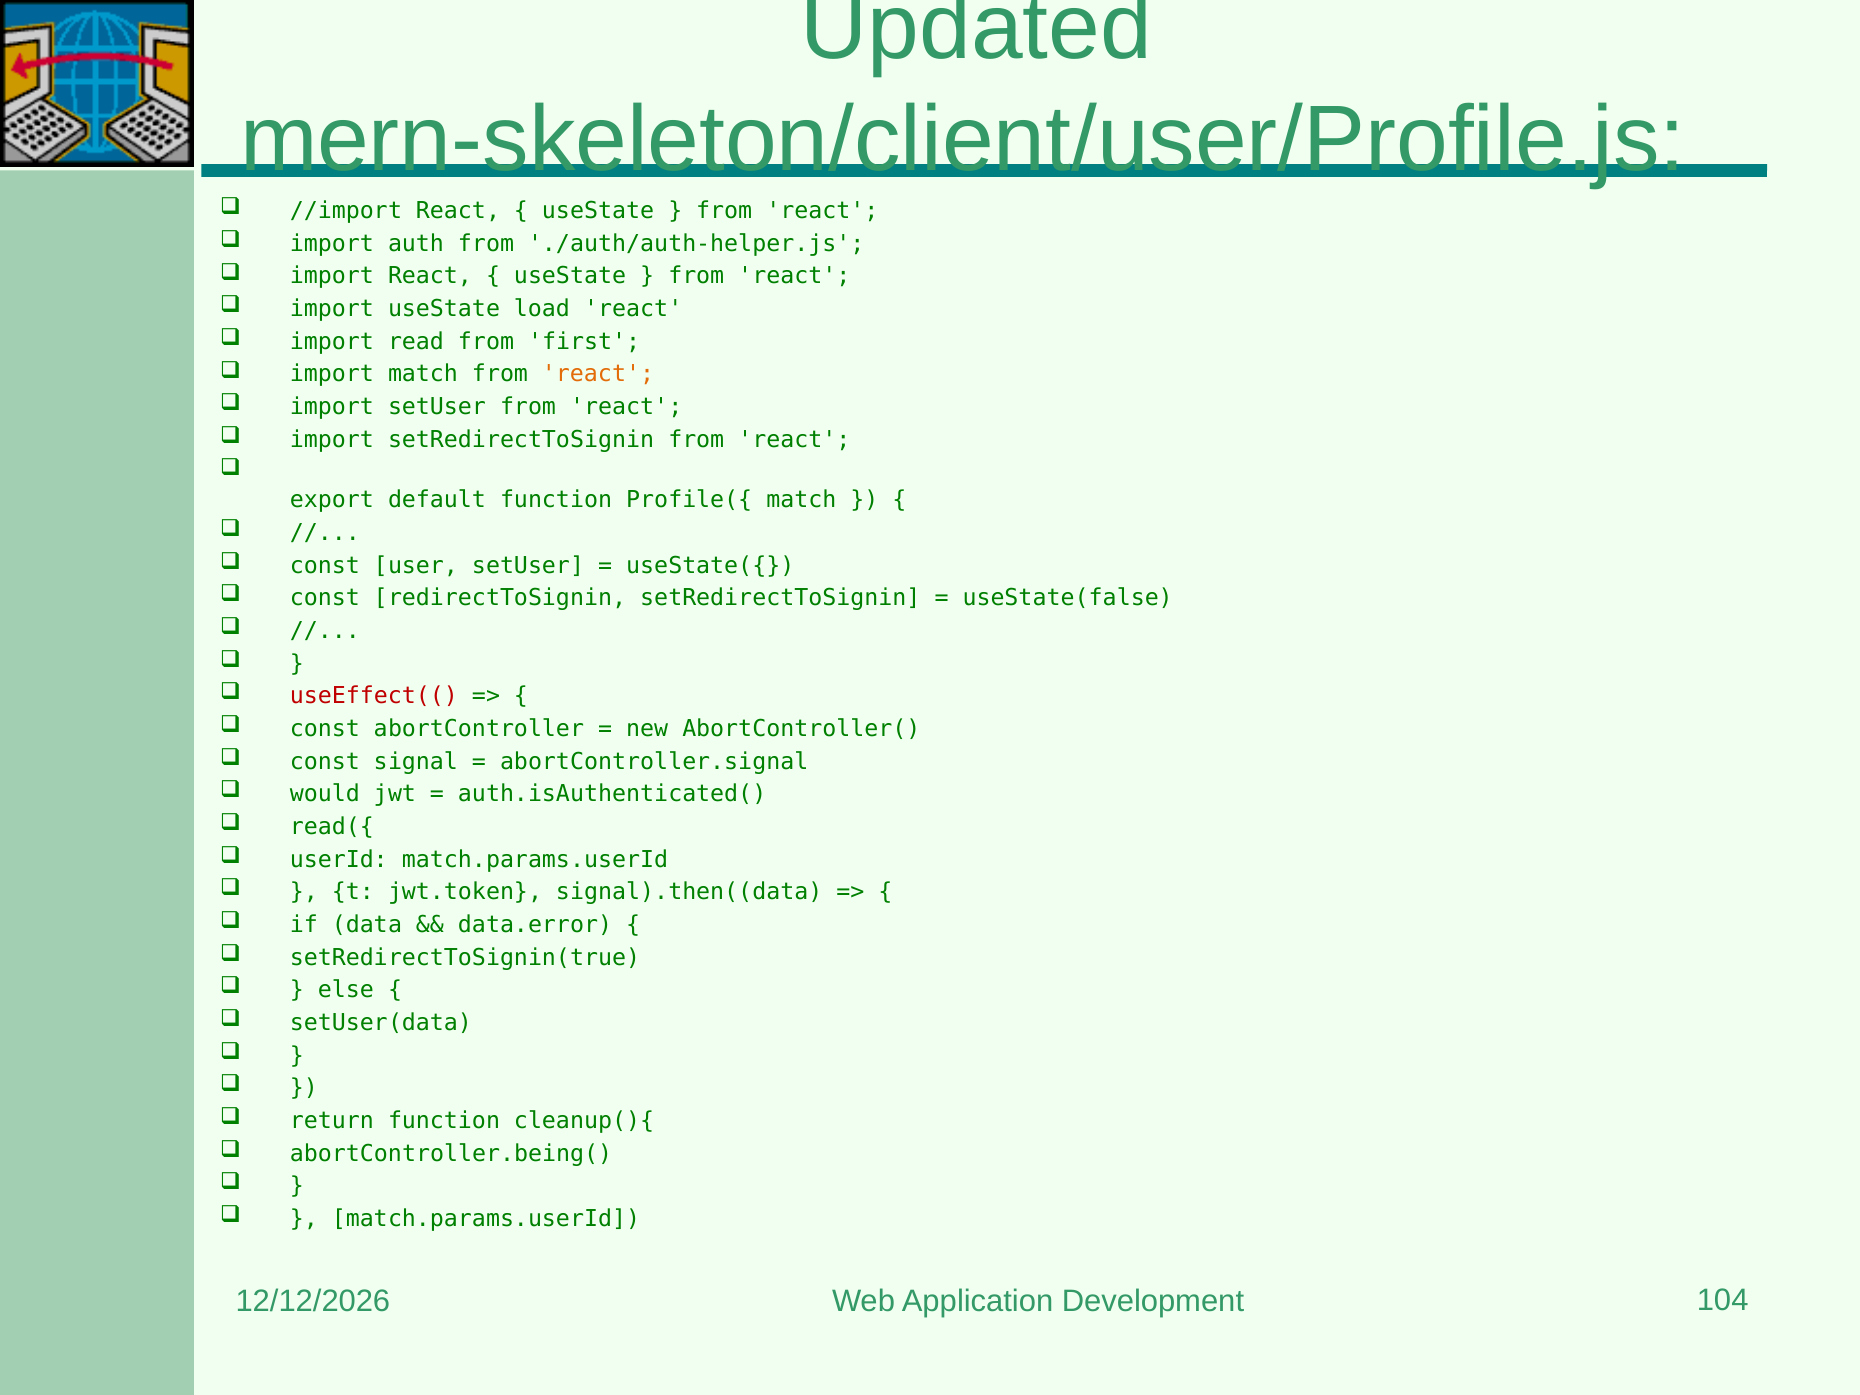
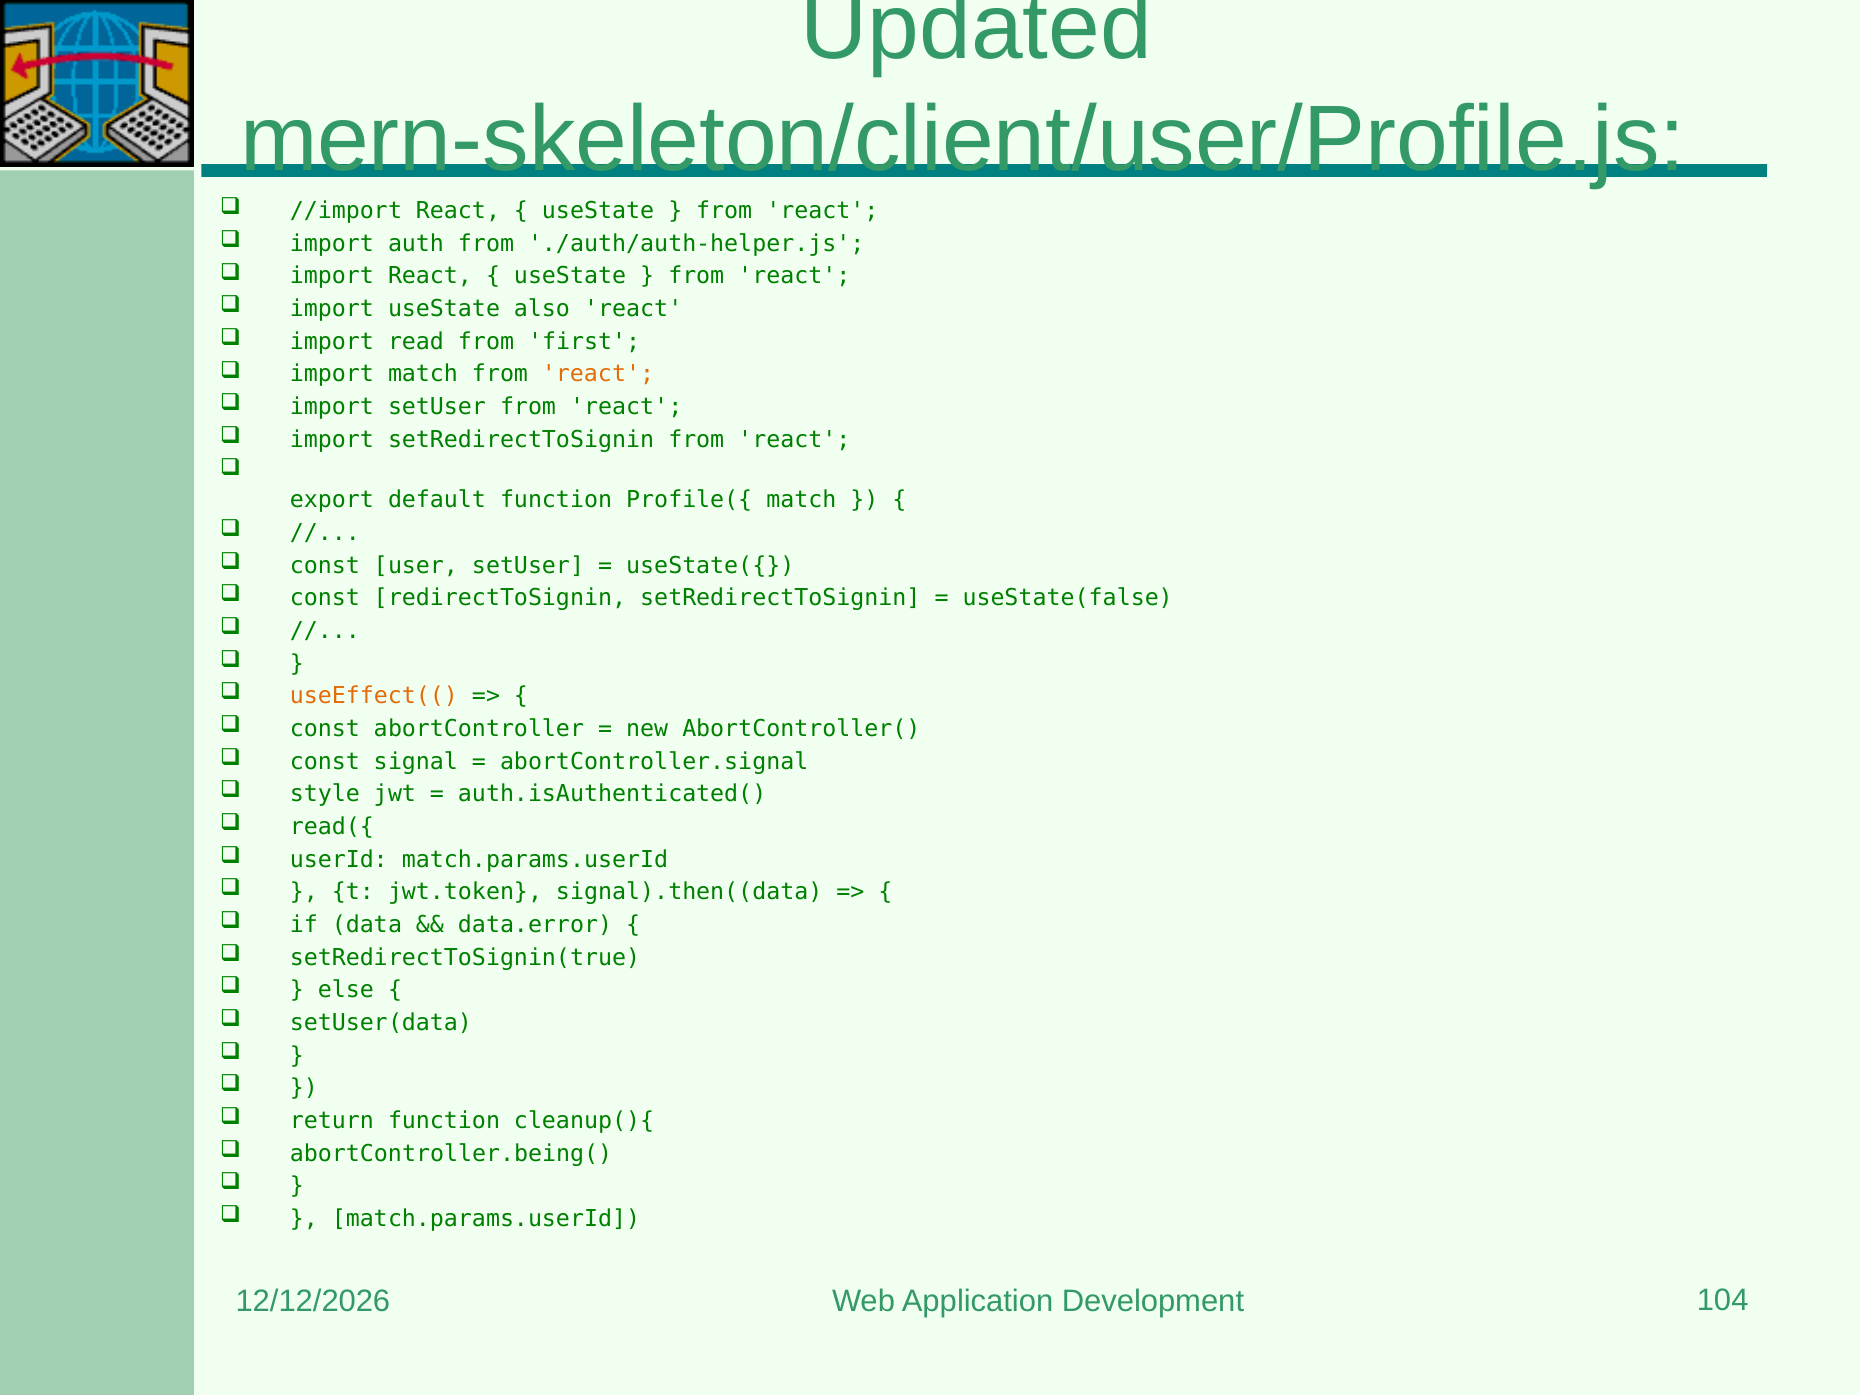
load: load -> also
useEffect(( colour: red -> orange
would: would -> style
